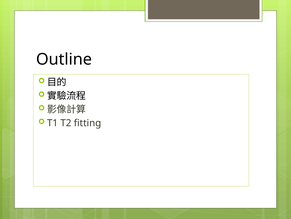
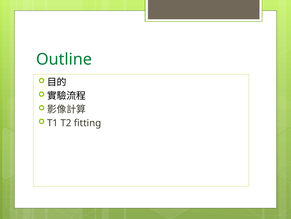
Outline colour: black -> green
